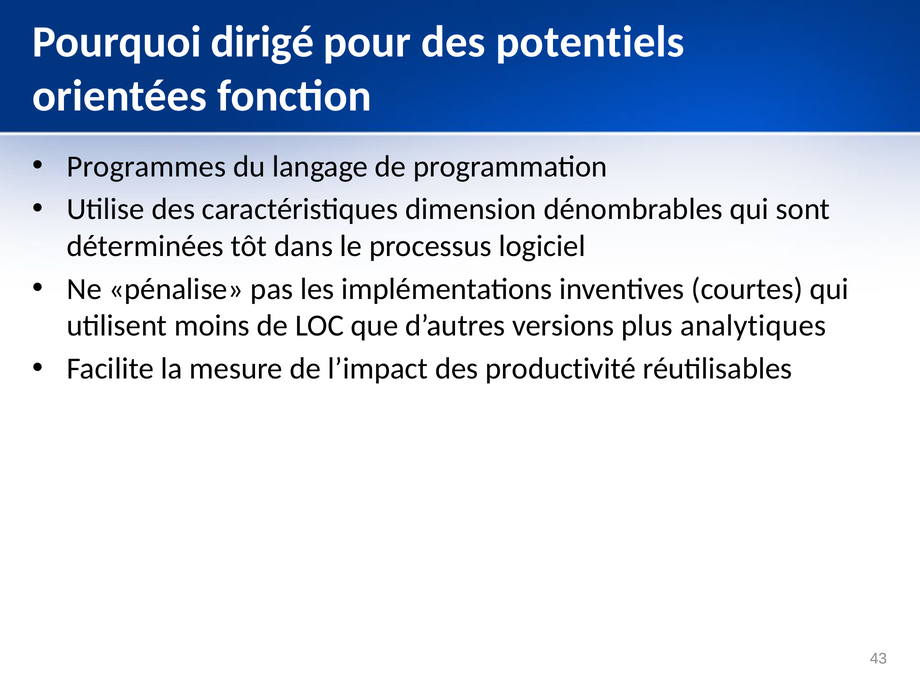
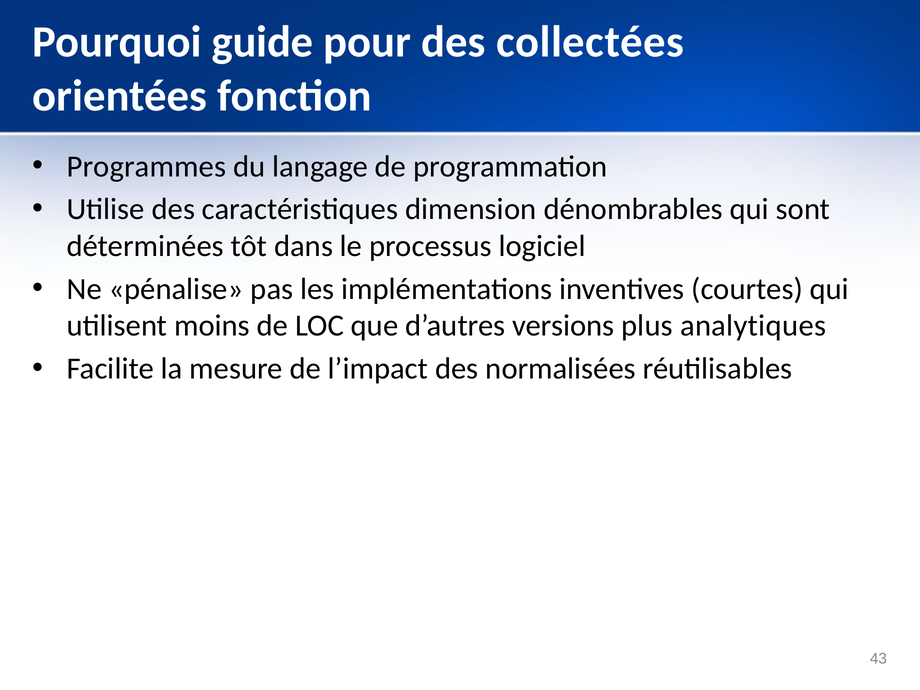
dirigé: dirigé -> guide
potentiels: potentiels -> collectées
productivité: productivité -> normalisées
